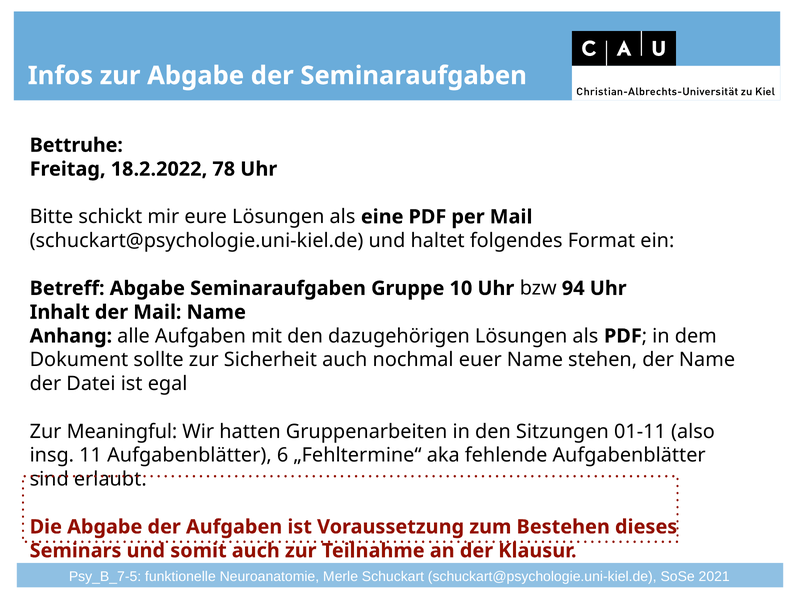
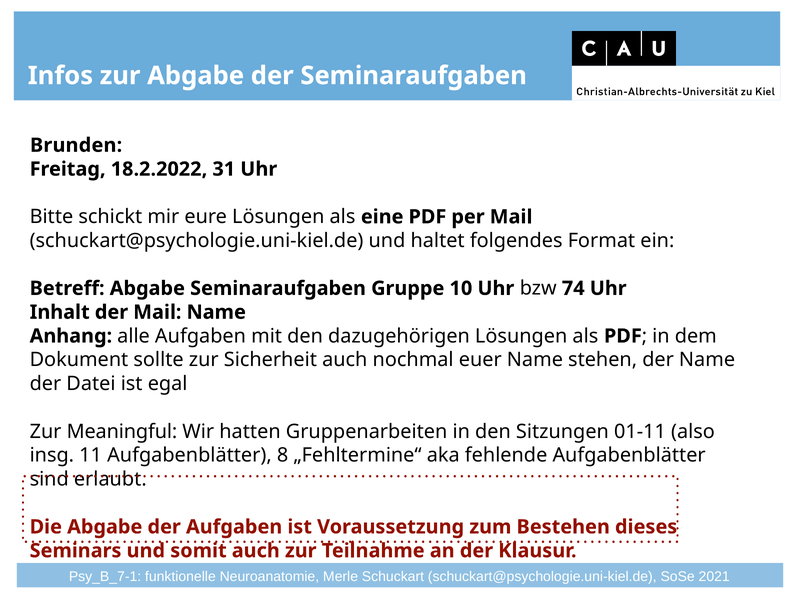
Bettruhe: Bettruhe -> Brunden
78: 78 -> 31
94: 94 -> 74
6: 6 -> 8
Psy_B_7-5: Psy_B_7-5 -> Psy_B_7-1
